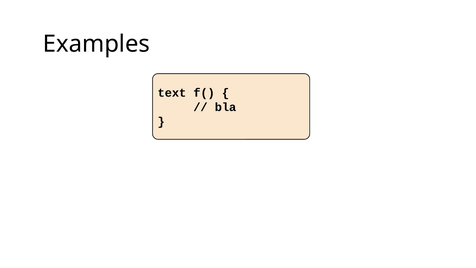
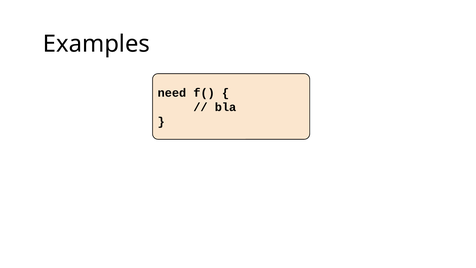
text: text -> need
